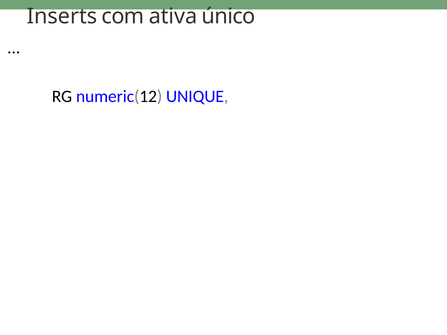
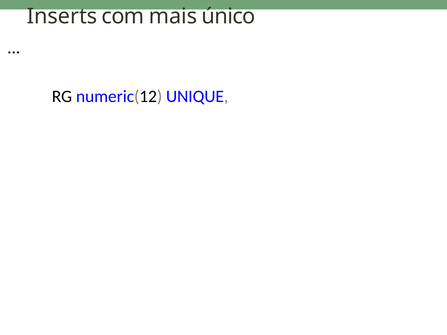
ativa: ativa -> mais
